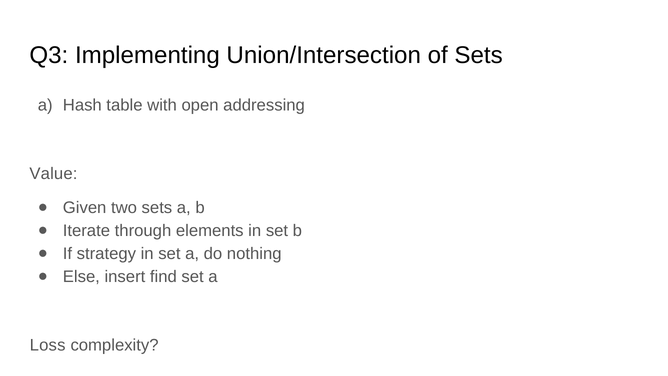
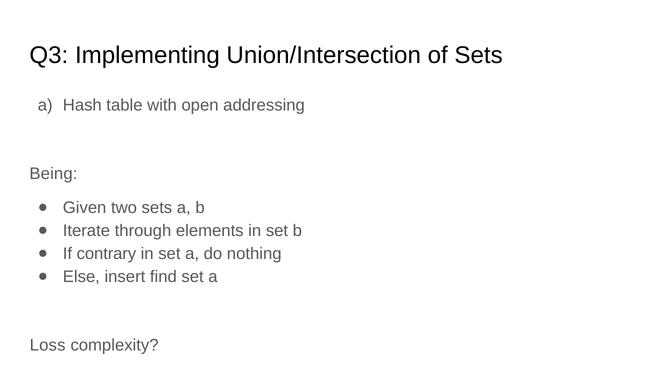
Value: Value -> Being
strategy: strategy -> contrary
